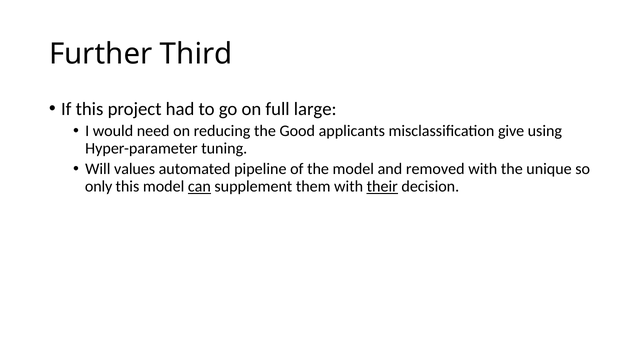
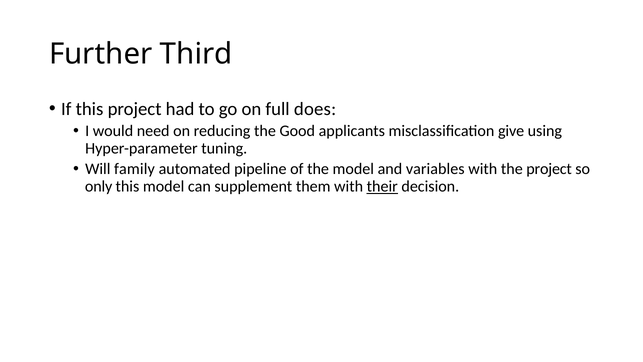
large: large -> does
values: values -> family
removed: removed -> variables
the unique: unique -> project
can underline: present -> none
